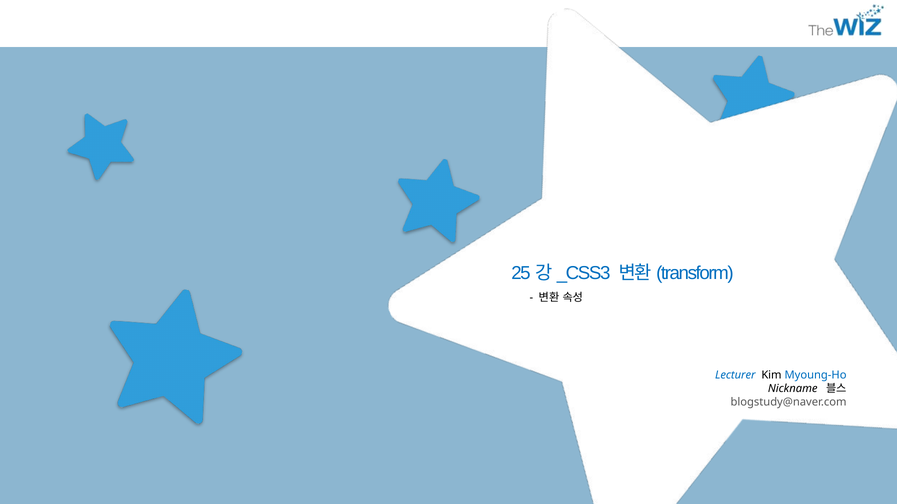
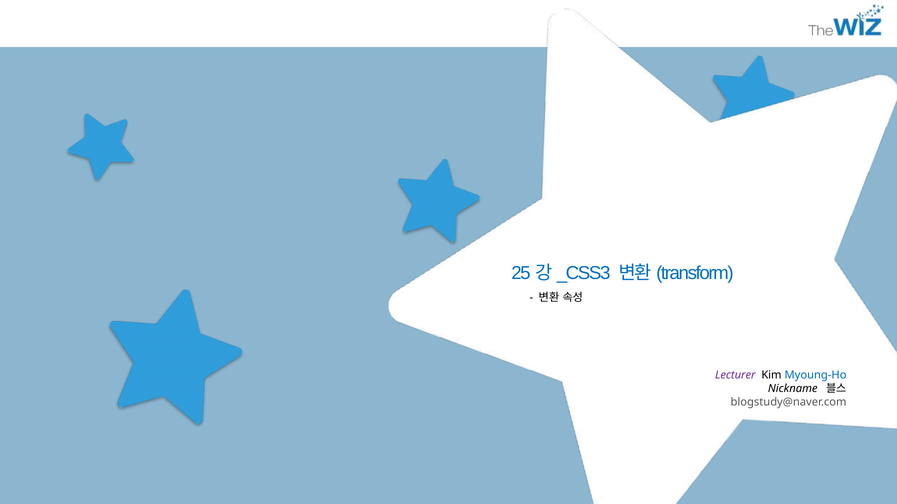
Lecturer colour: blue -> purple
